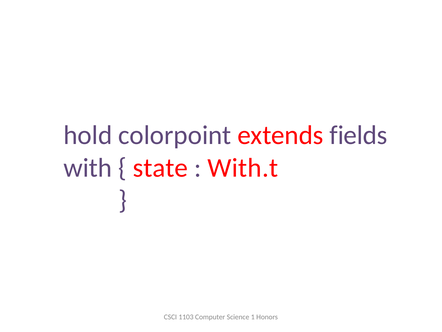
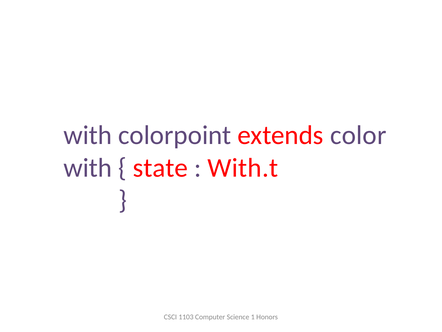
hold at (88, 135): hold -> with
fields: fields -> color
